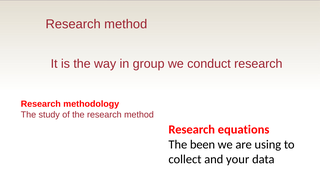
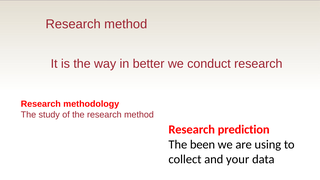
group: group -> better
equations: equations -> prediction
